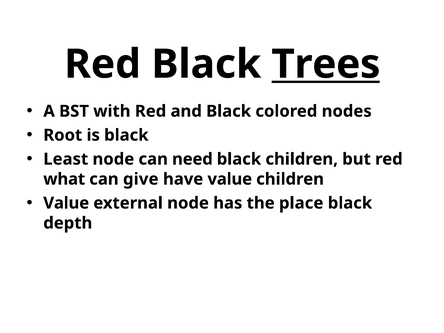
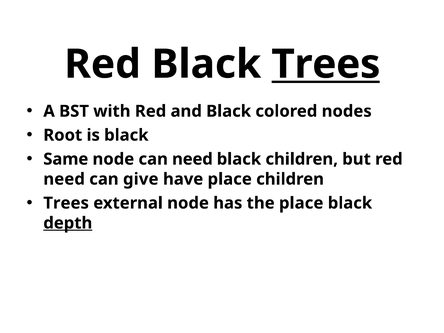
Least: Least -> Same
what at (64, 179): what -> need
have value: value -> place
Value at (66, 203): Value -> Trees
depth underline: none -> present
